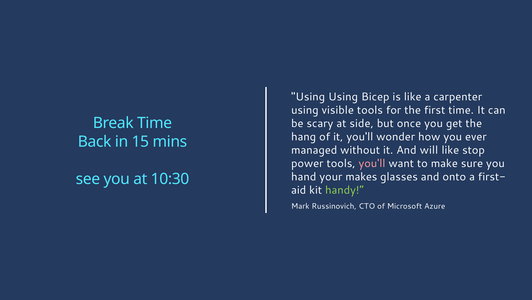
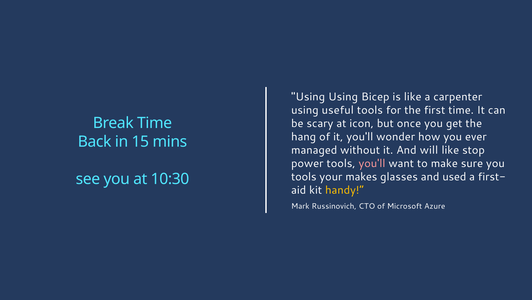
visible: visible -> useful
side: side -> icon
hand at (304, 176): hand -> tools
onto: onto -> used
handy!“ colour: light green -> yellow
